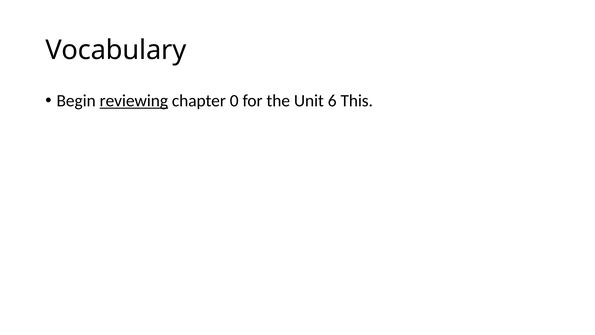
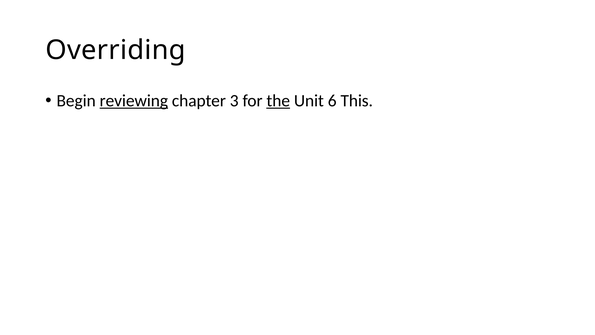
Vocabulary: Vocabulary -> Overriding
0: 0 -> 3
the underline: none -> present
